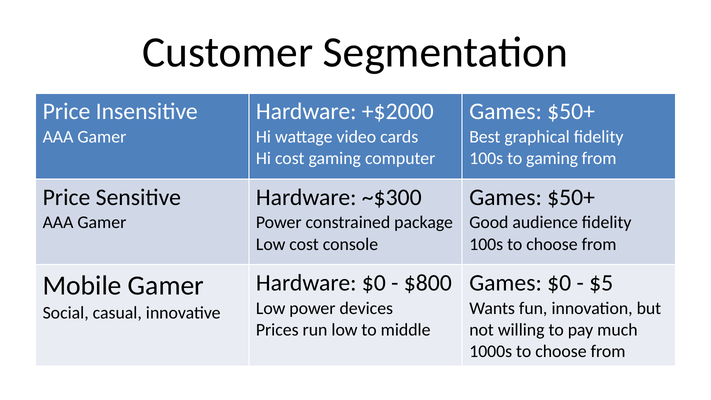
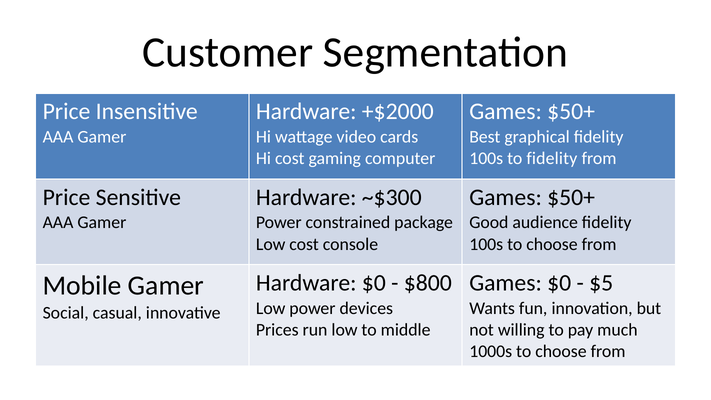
to gaming: gaming -> fidelity
